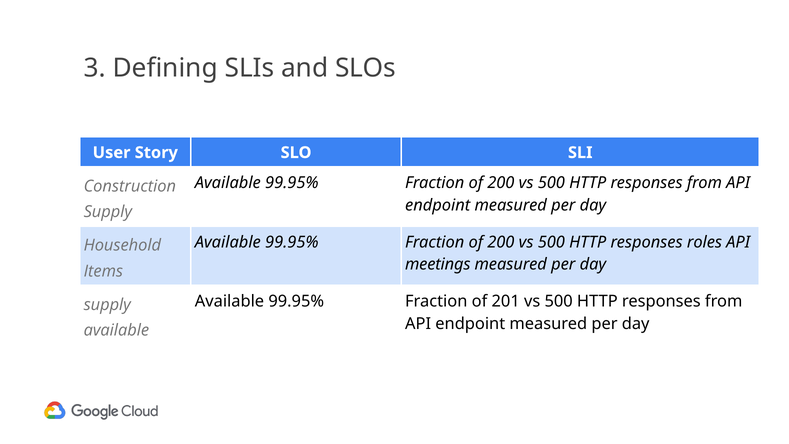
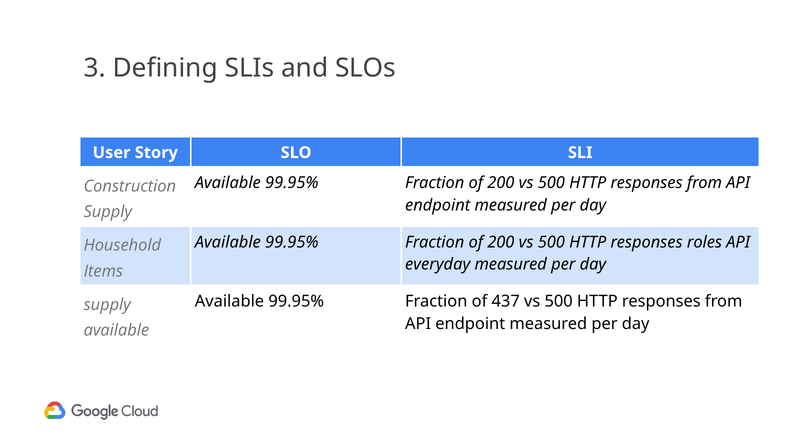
meetings: meetings -> everyday
201: 201 -> 437
